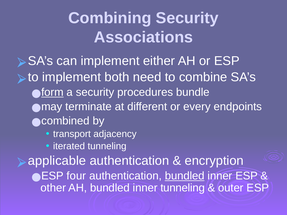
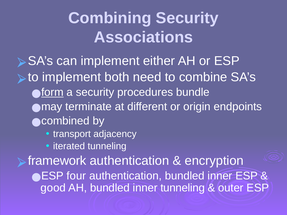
every: every -> origin
applicable: applicable -> framework
bundled at (185, 176) underline: present -> none
other: other -> good
